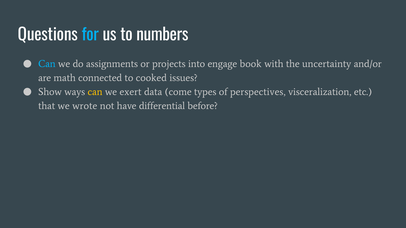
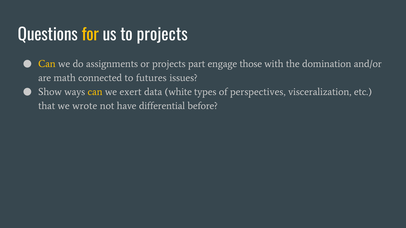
for colour: light blue -> yellow
to numbers: numbers -> projects
Can at (47, 64) colour: light blue -> yellow
into: into -> part
book: book -> those
uncertainty: uncertainty -> domination
cooked: cooked -> futures
come: come -> white
